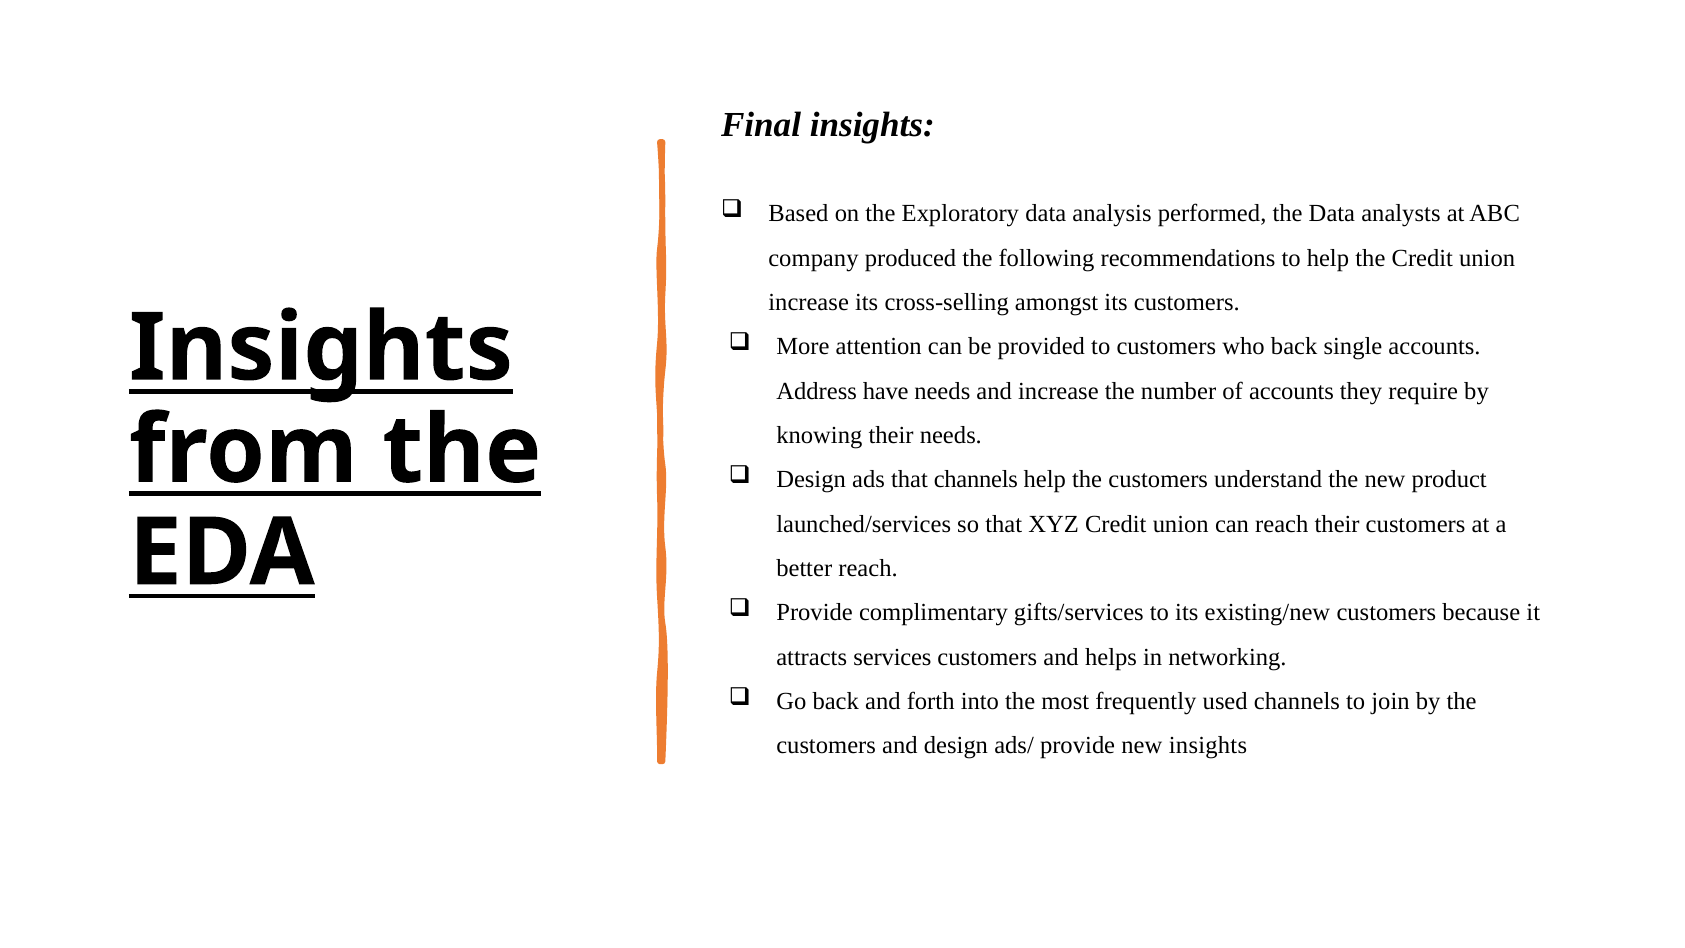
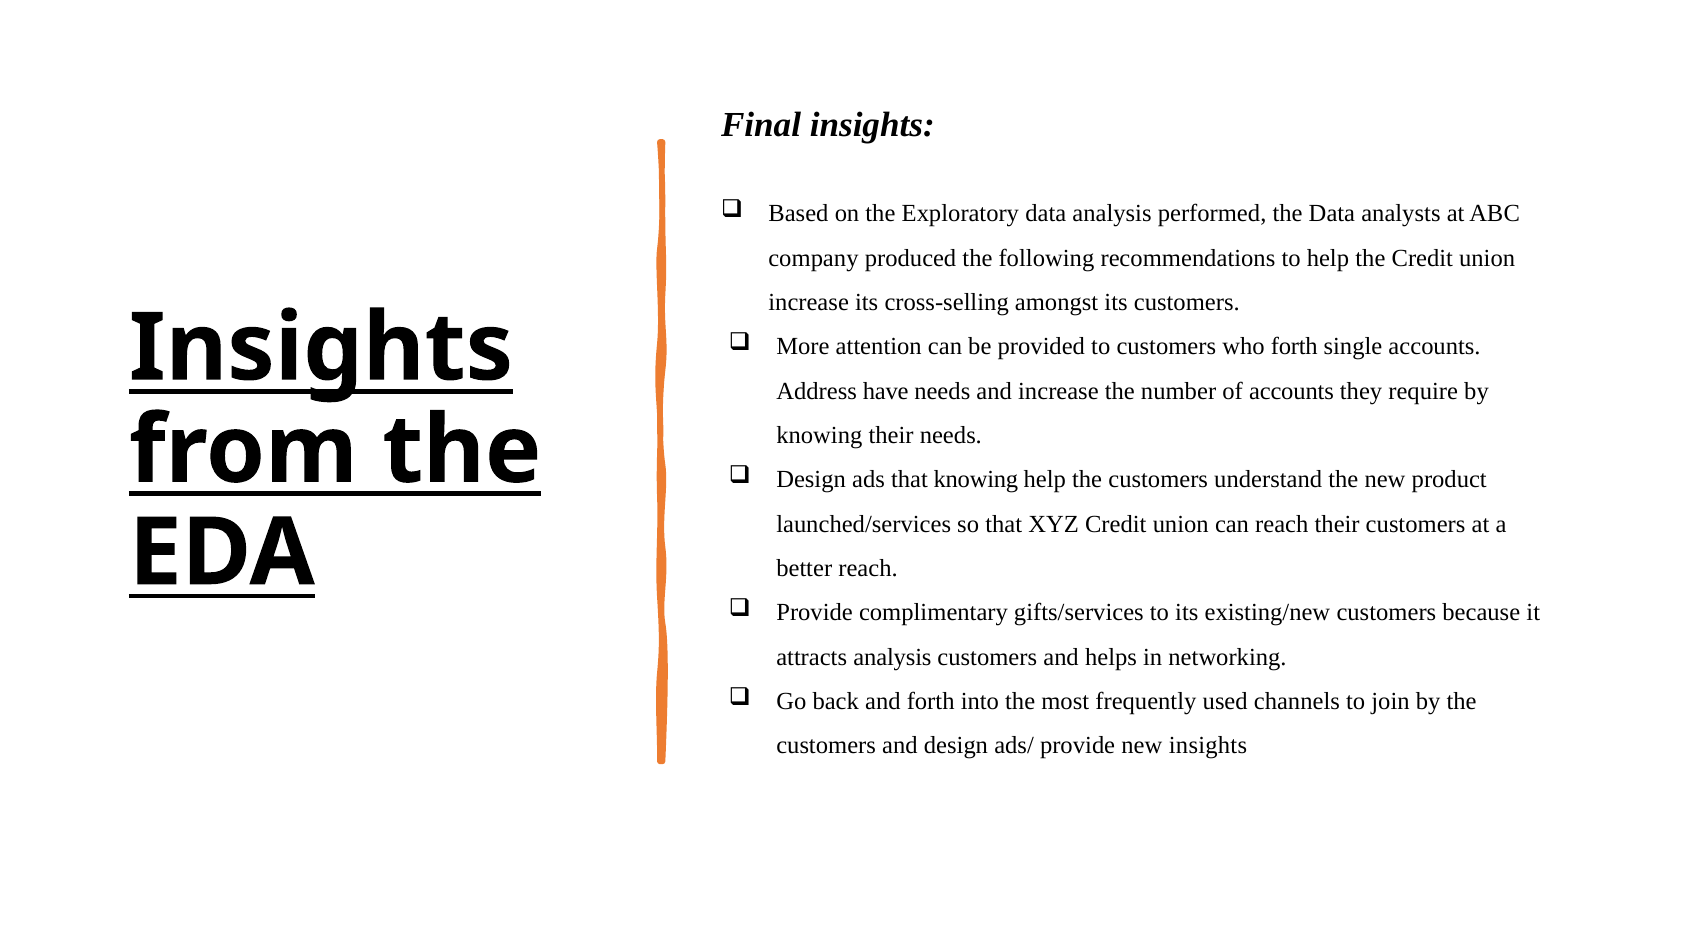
who back: back -> forth
that channels: channels -> knowing
attracts services: services -> analysis
